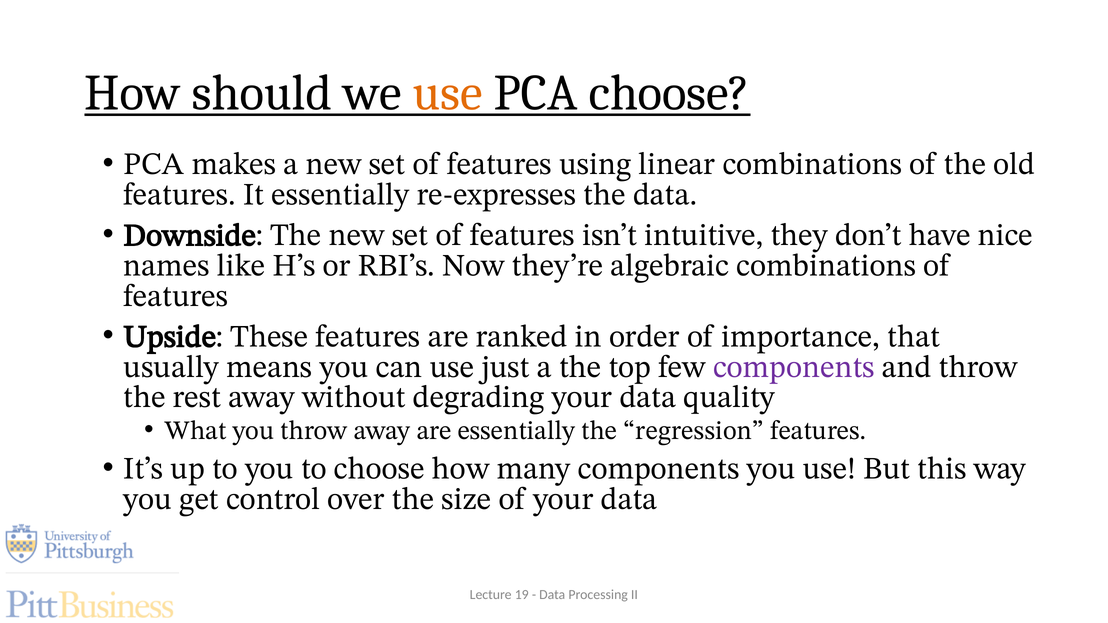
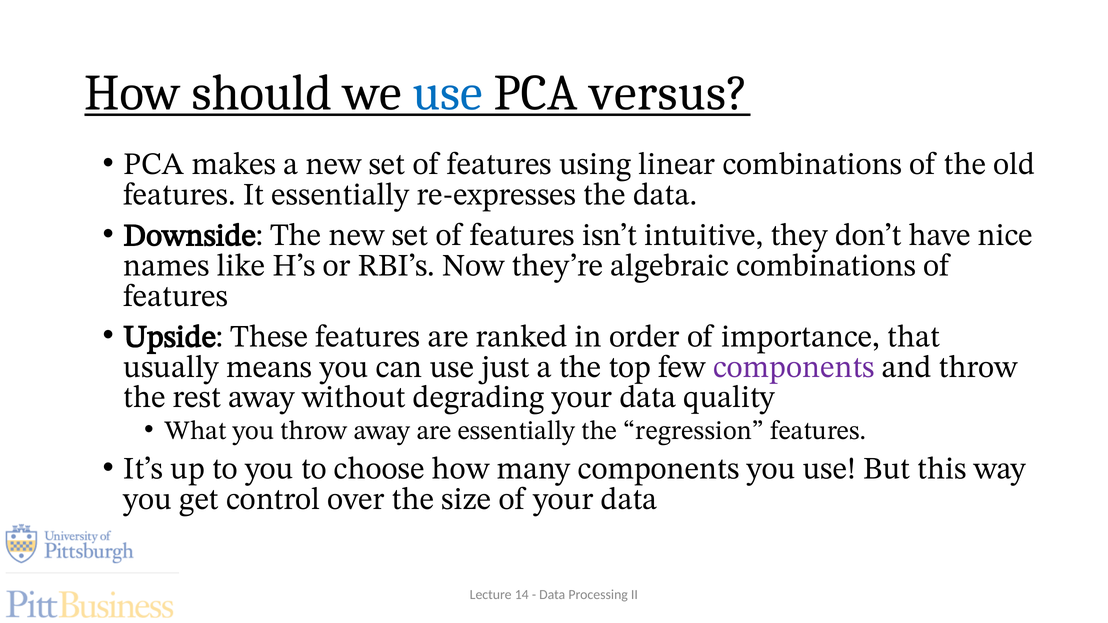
use at (448, 93) colour: orange -> blue
PCA choose: choose -> versus
19: 19 -> 14
